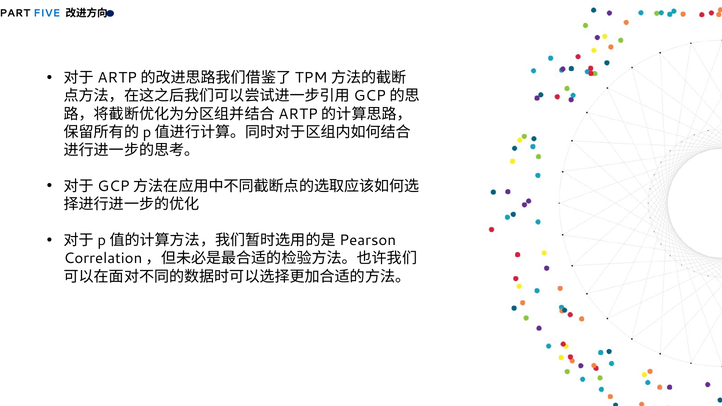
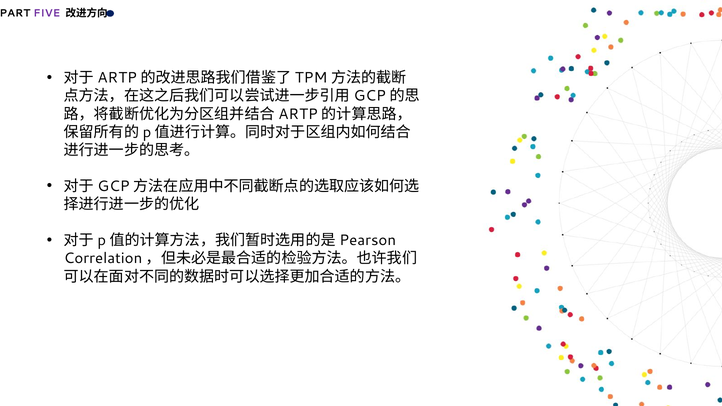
FIVE colour: blue -> purple
